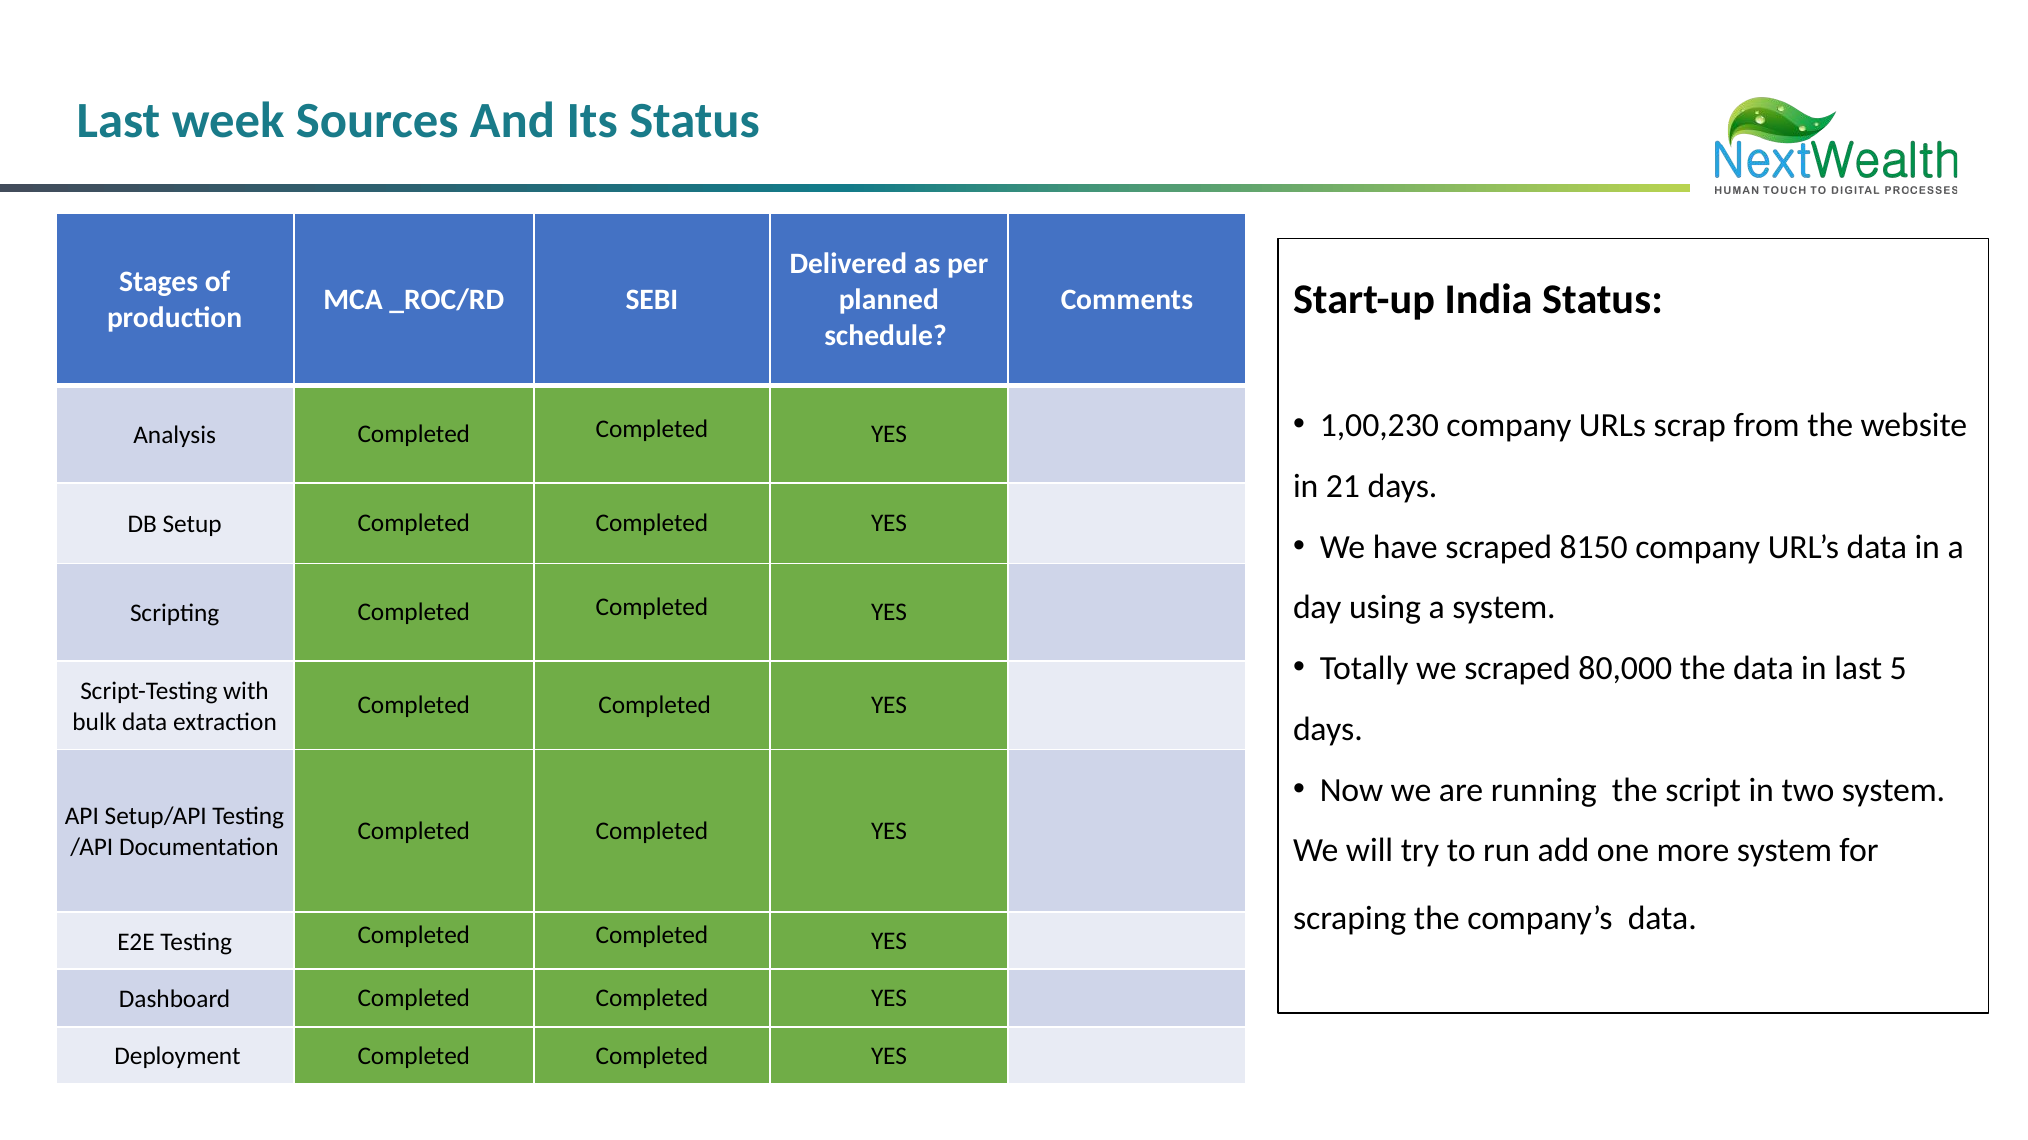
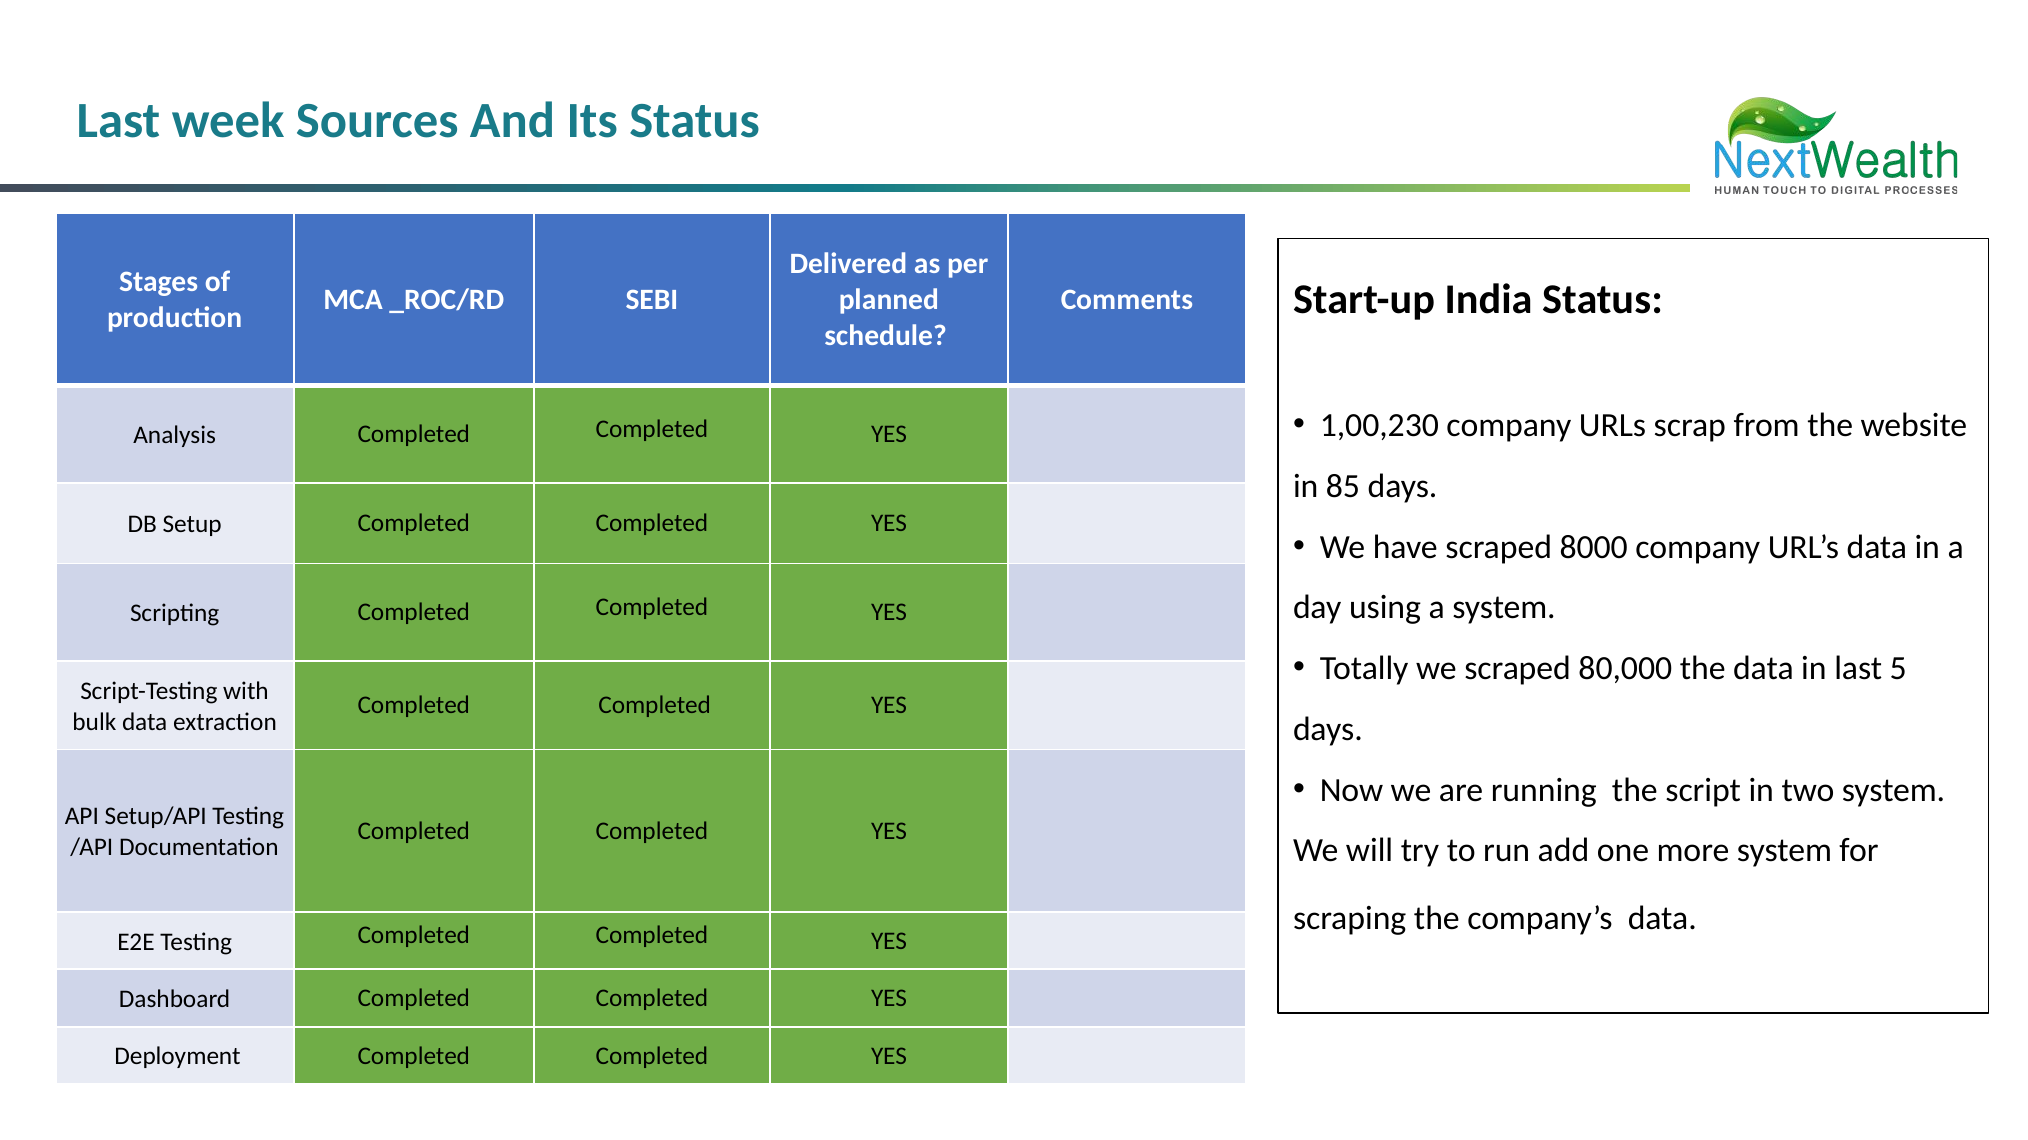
21: 21 -> 85
8150: 8150 -> 8000
